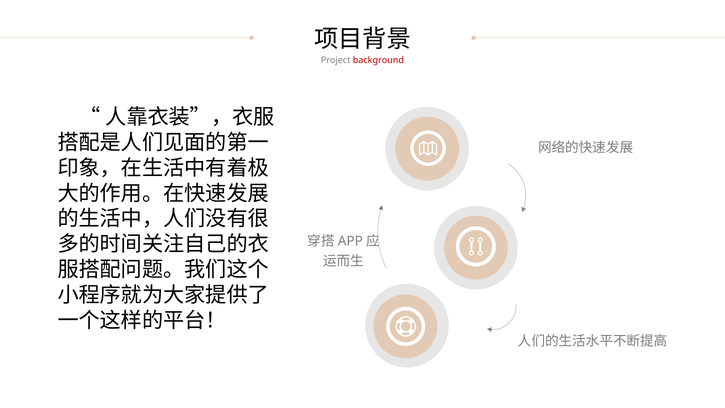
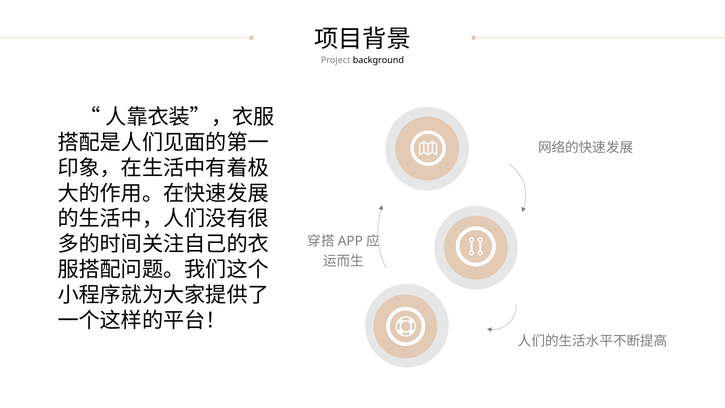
background colour: red -> black
